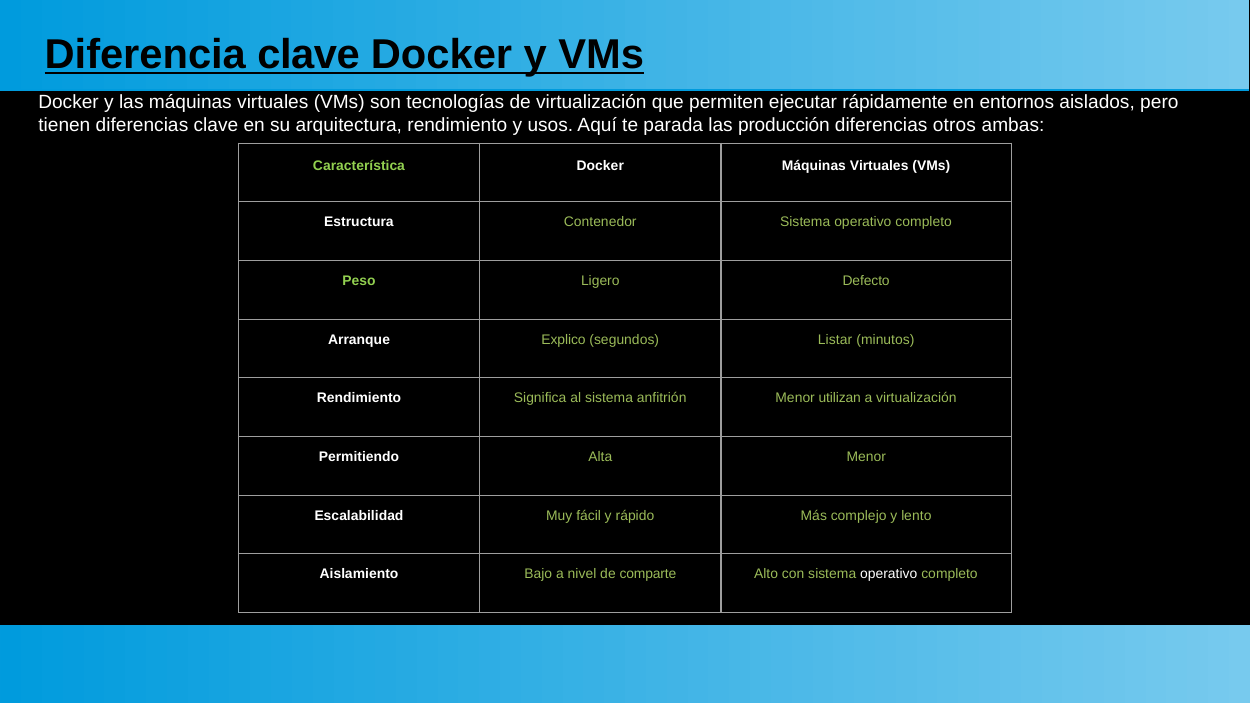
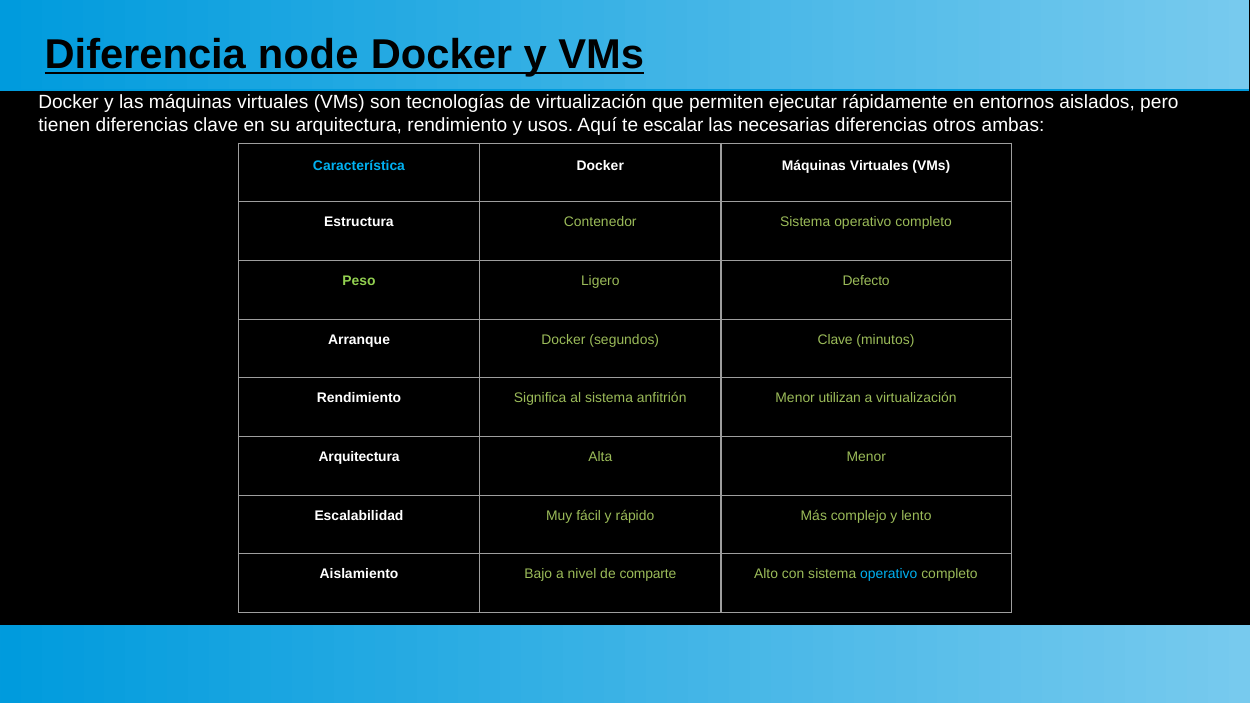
Diferencia clave: clave -> node
parada: parada -> escalar
producción: producción -> necesarias
Característica colour: light green -> light blue
Arranque Explico: Explico -> Docker
segundos Listar: Listar -> Clave
Permitiendo at (359, 457): Permitiendo -> Arquitectura
operativo at (889, 574) colour: white -> light blue
